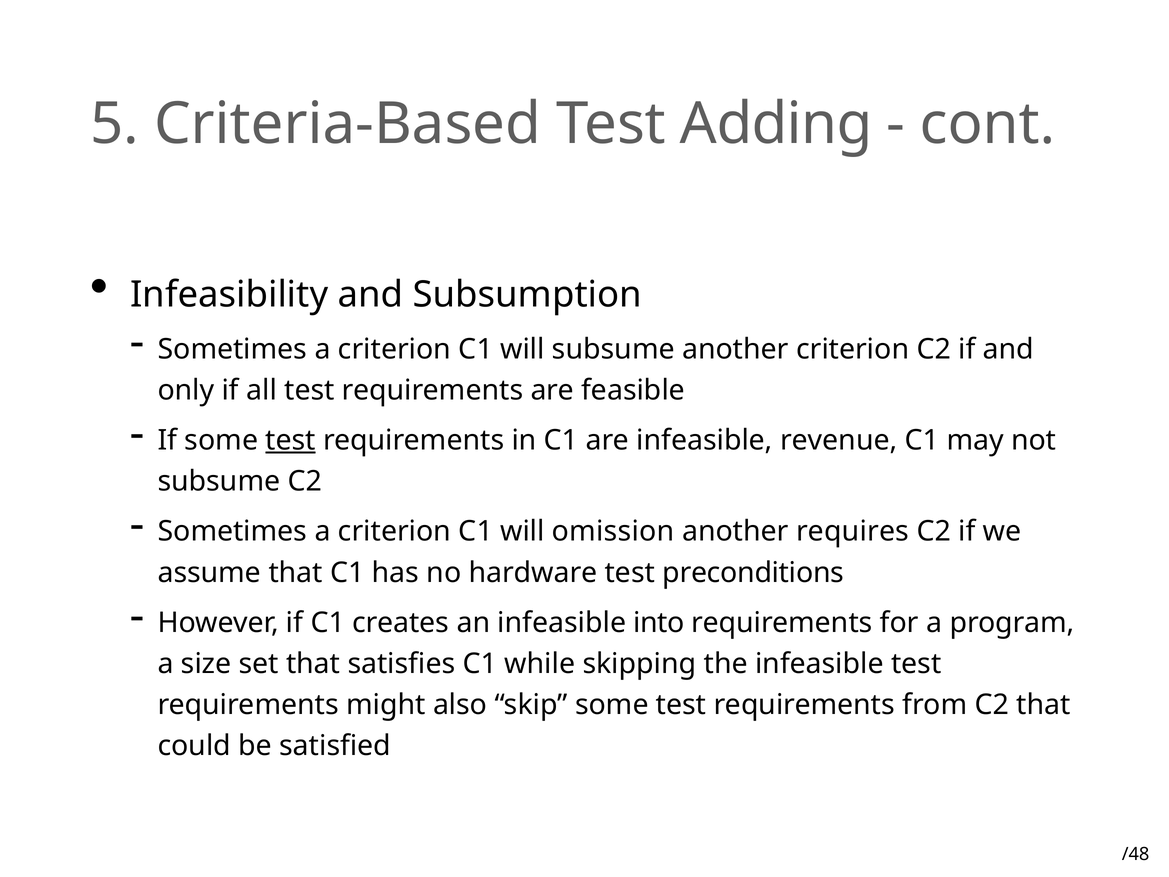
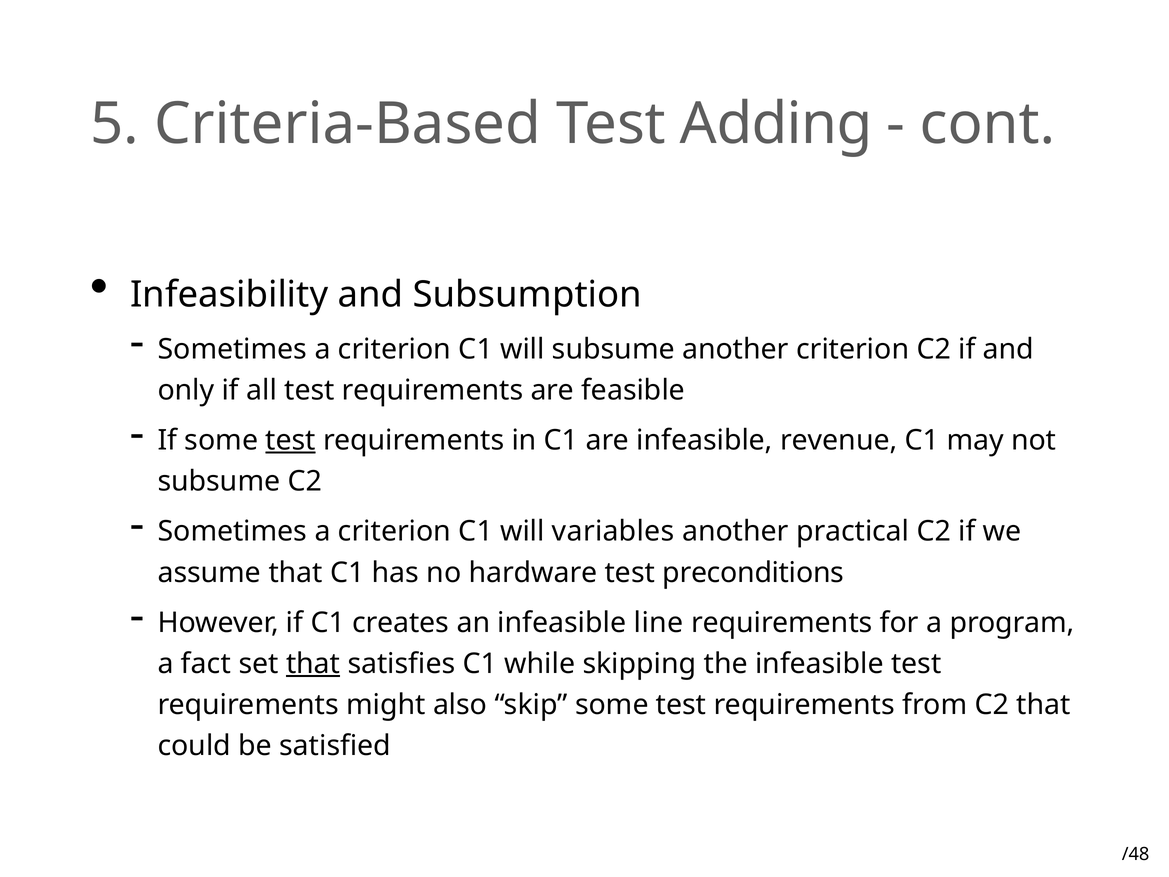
omission: omission -> variables
requires: requires -> practical
into: into -> line
size: size -> fact
that at (313, 664) underline: none -> present
